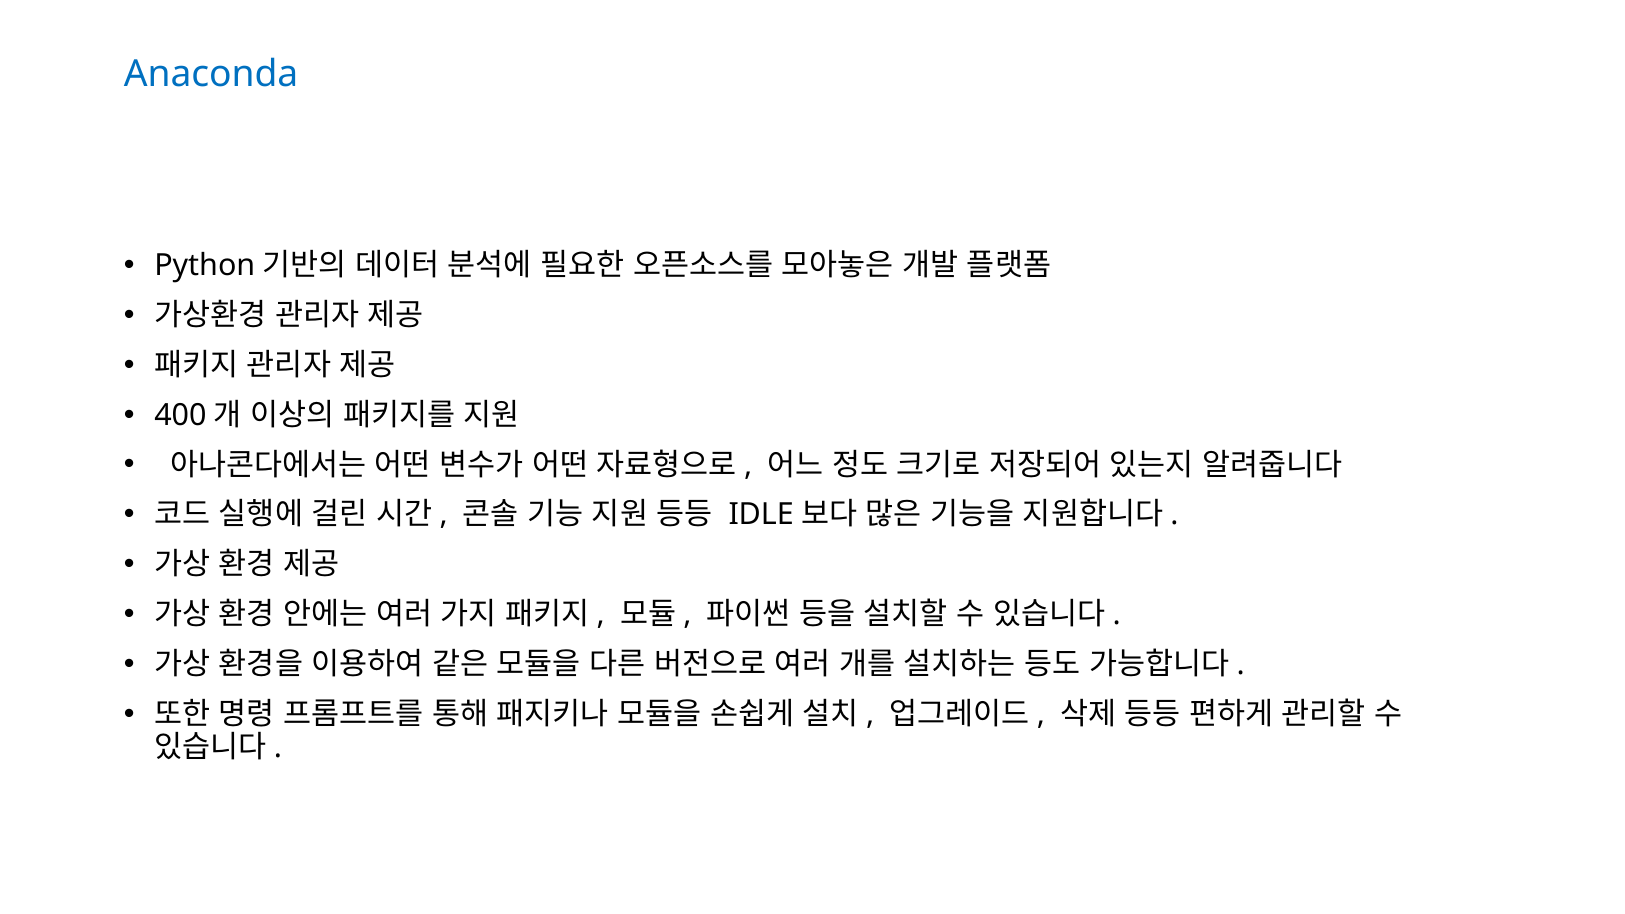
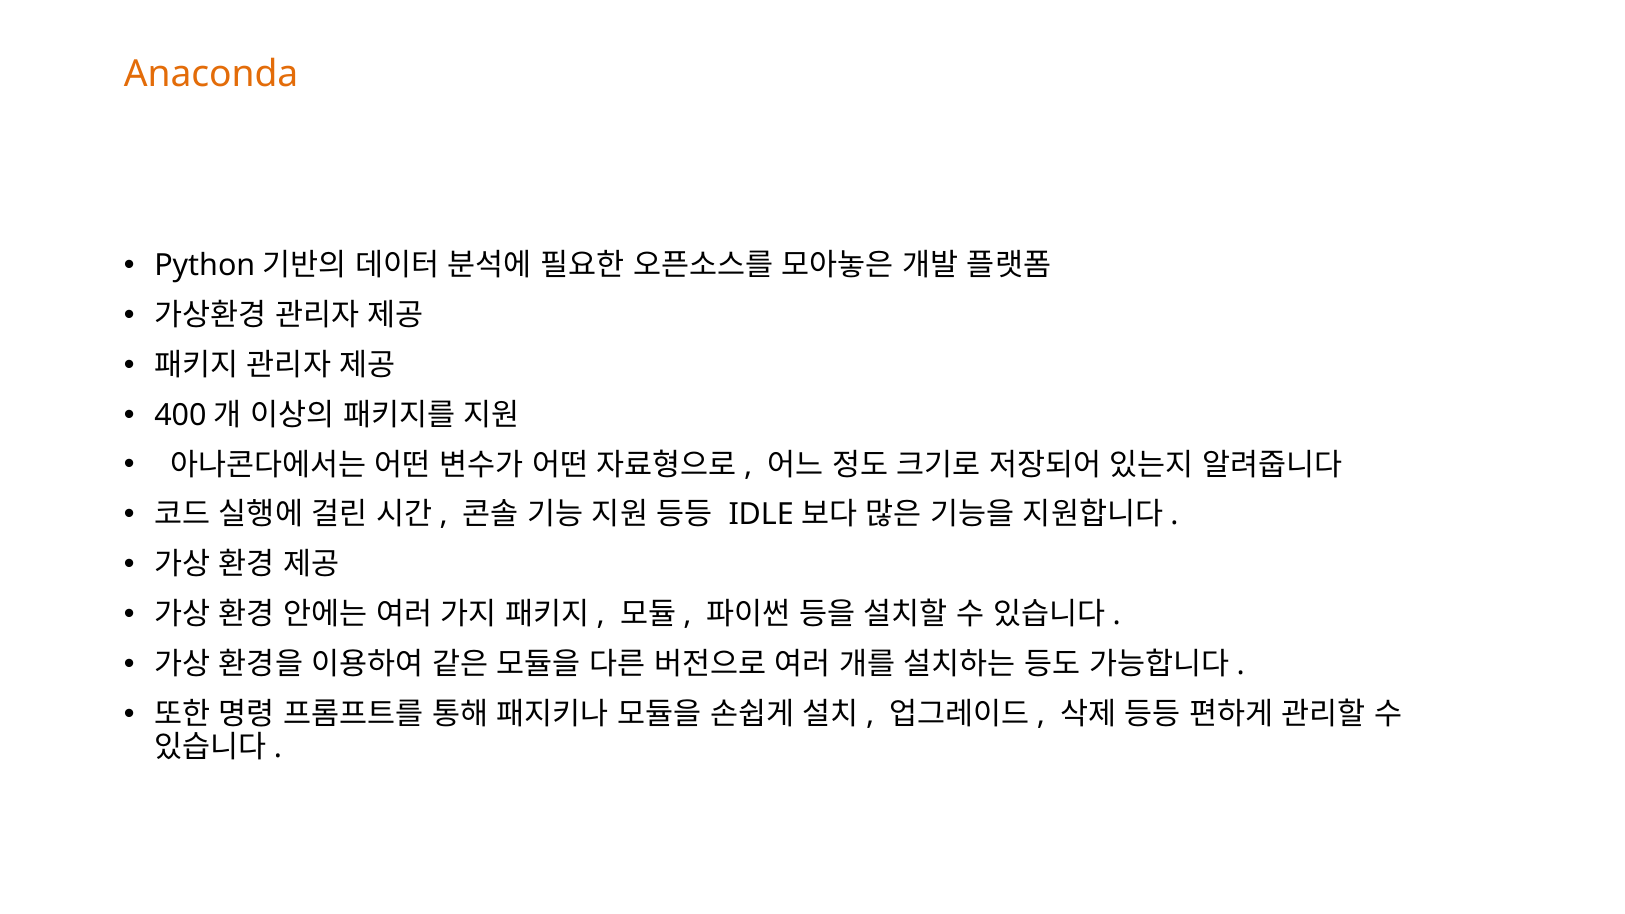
Anaconda colour: blue -> orange
